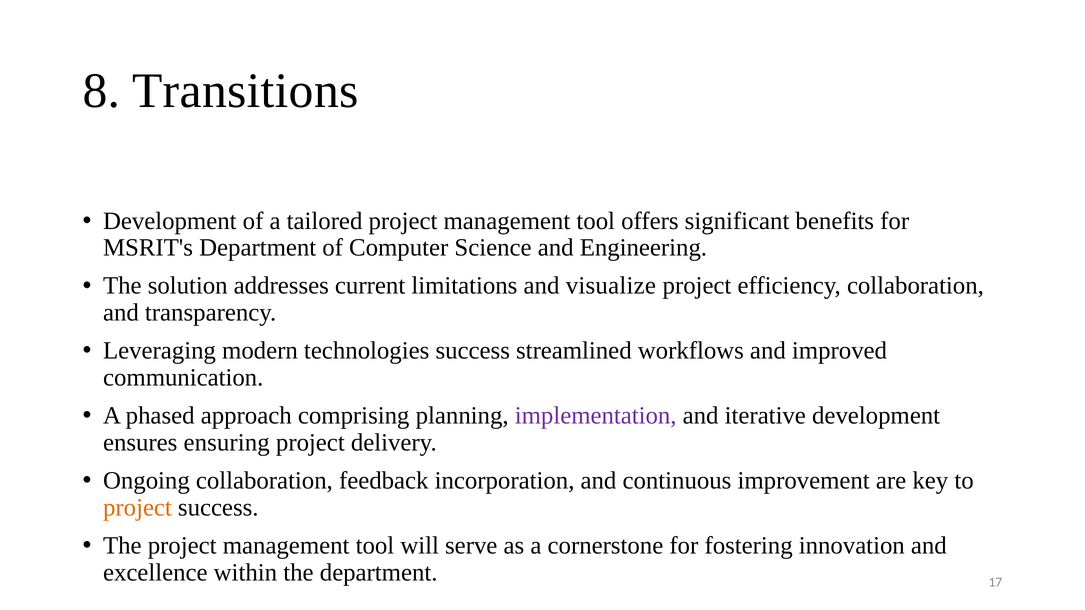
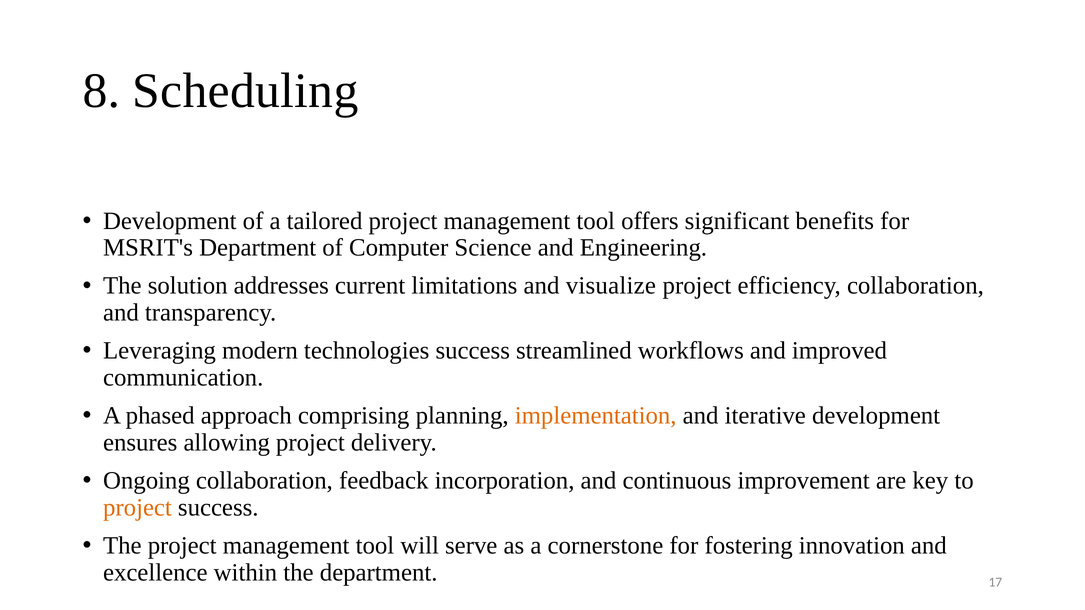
Transitions: Transitions -> Scheduling
implementation colour: purple -> orange
ensuring: ensuring -> allowing
